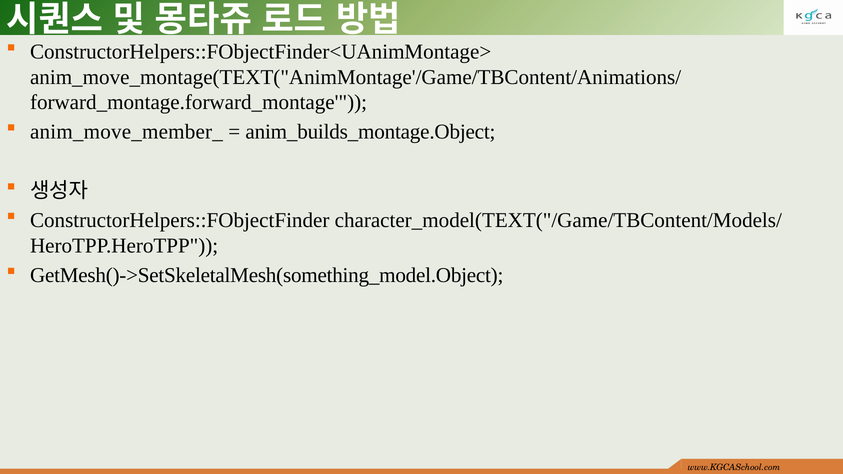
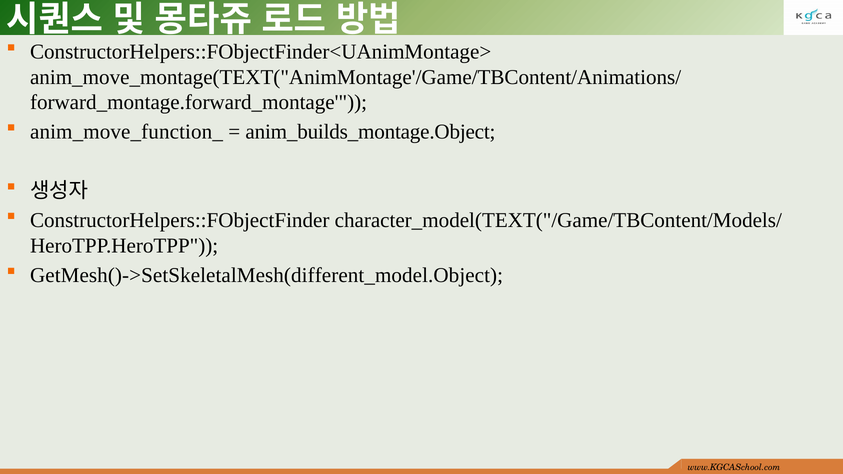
anim_move_member_: anim_move_member_ -> anim_move_function_
GetMesh()->SetSkeletalMesh(something_model.Object: GetMesh()->SetSkeletalMesh(something_model.Object -> GetMesh()->SetSkeletalMesh(different_model.Object
